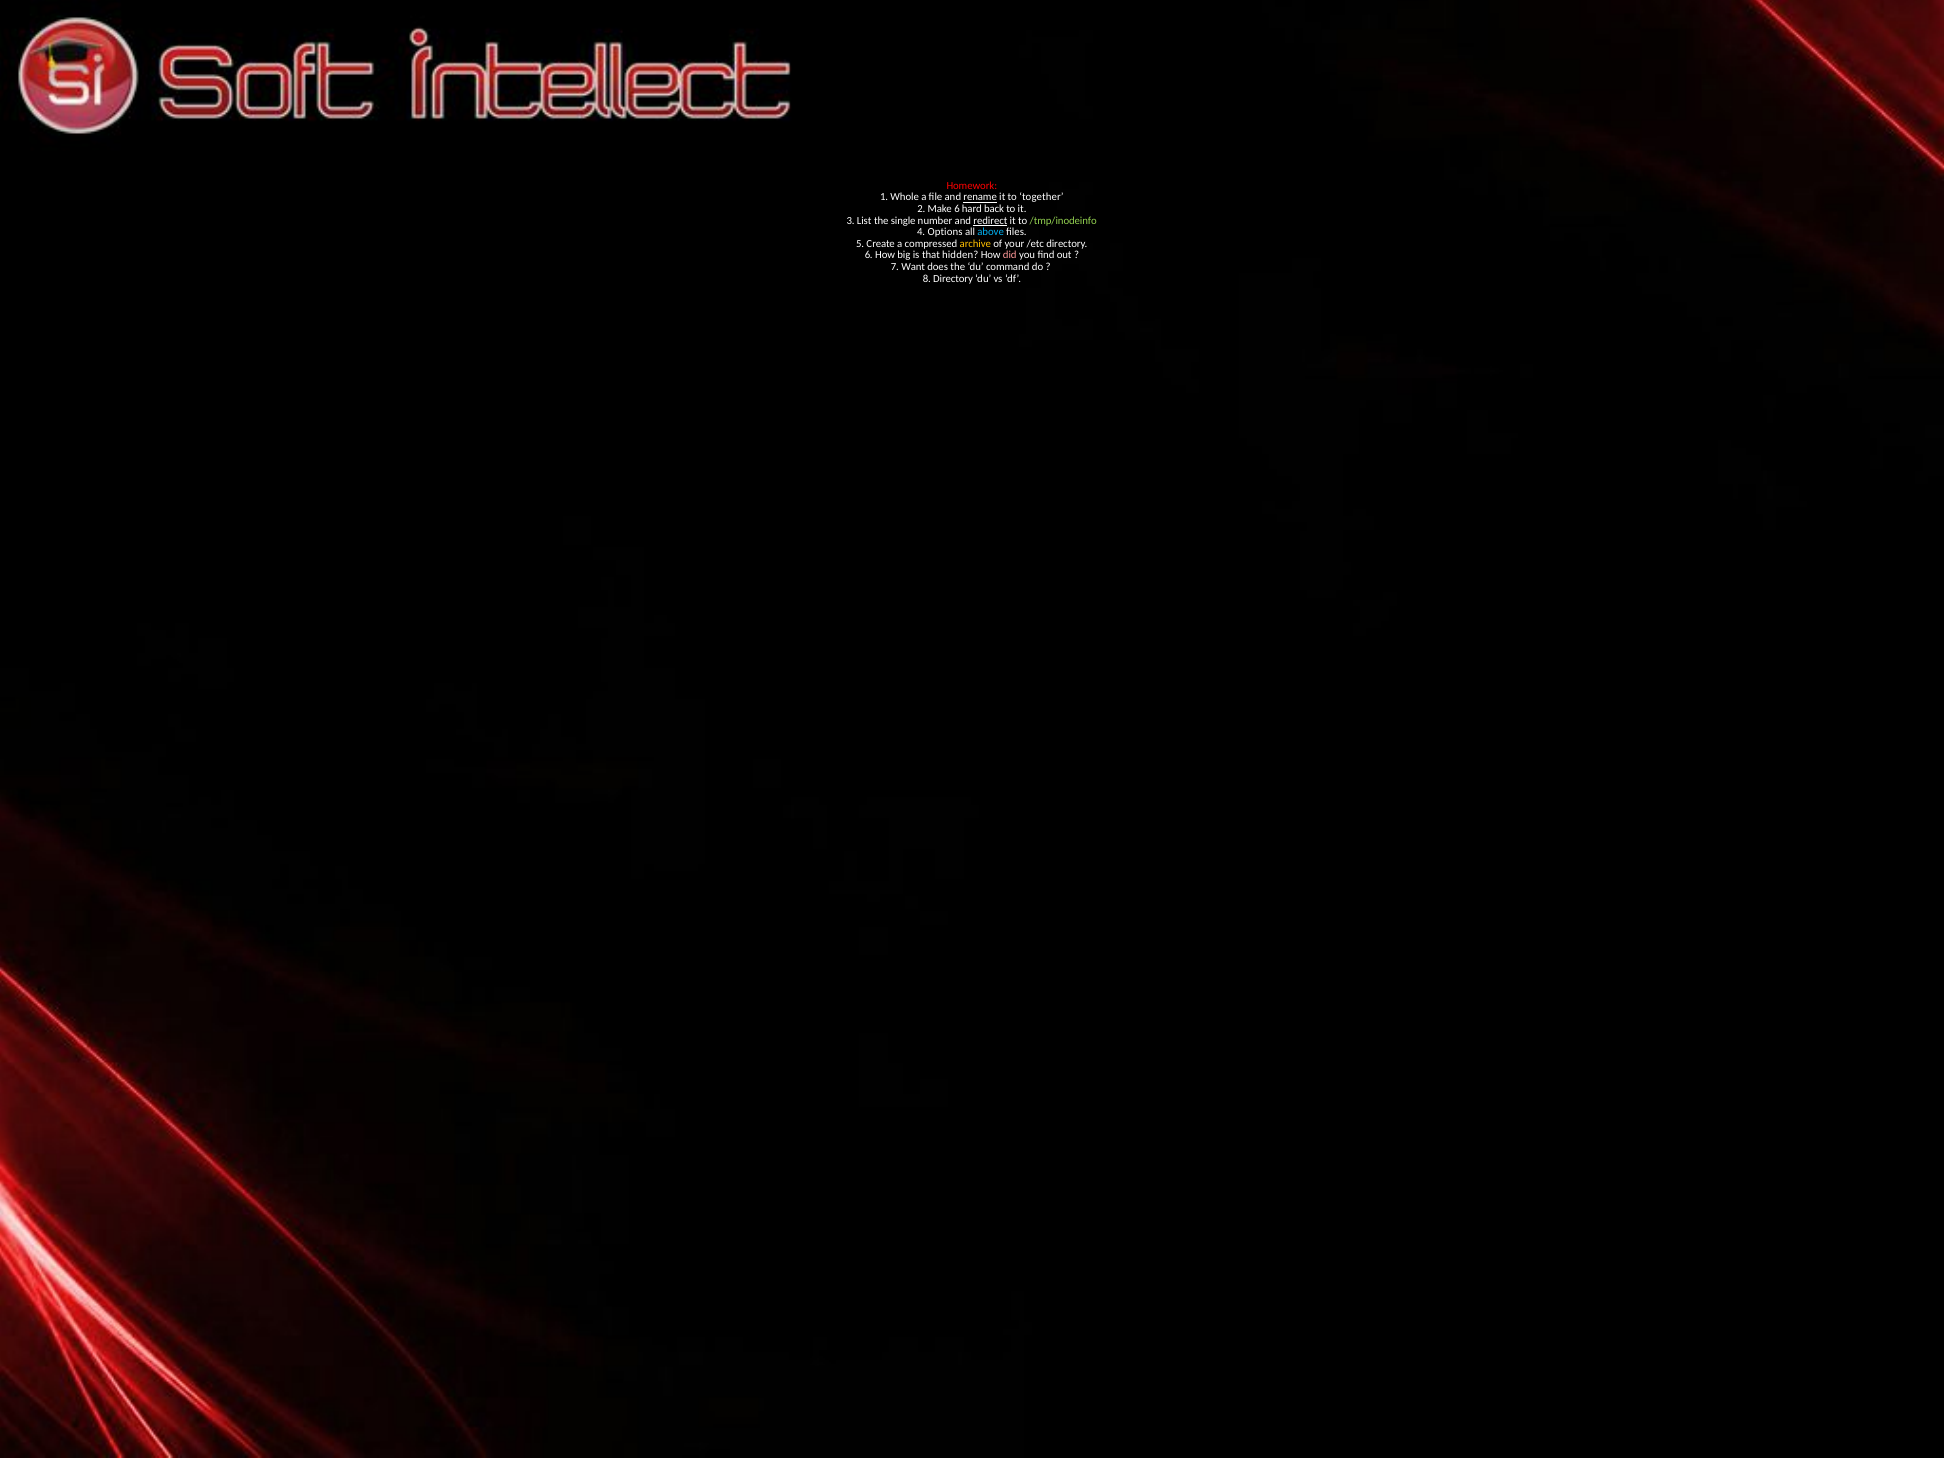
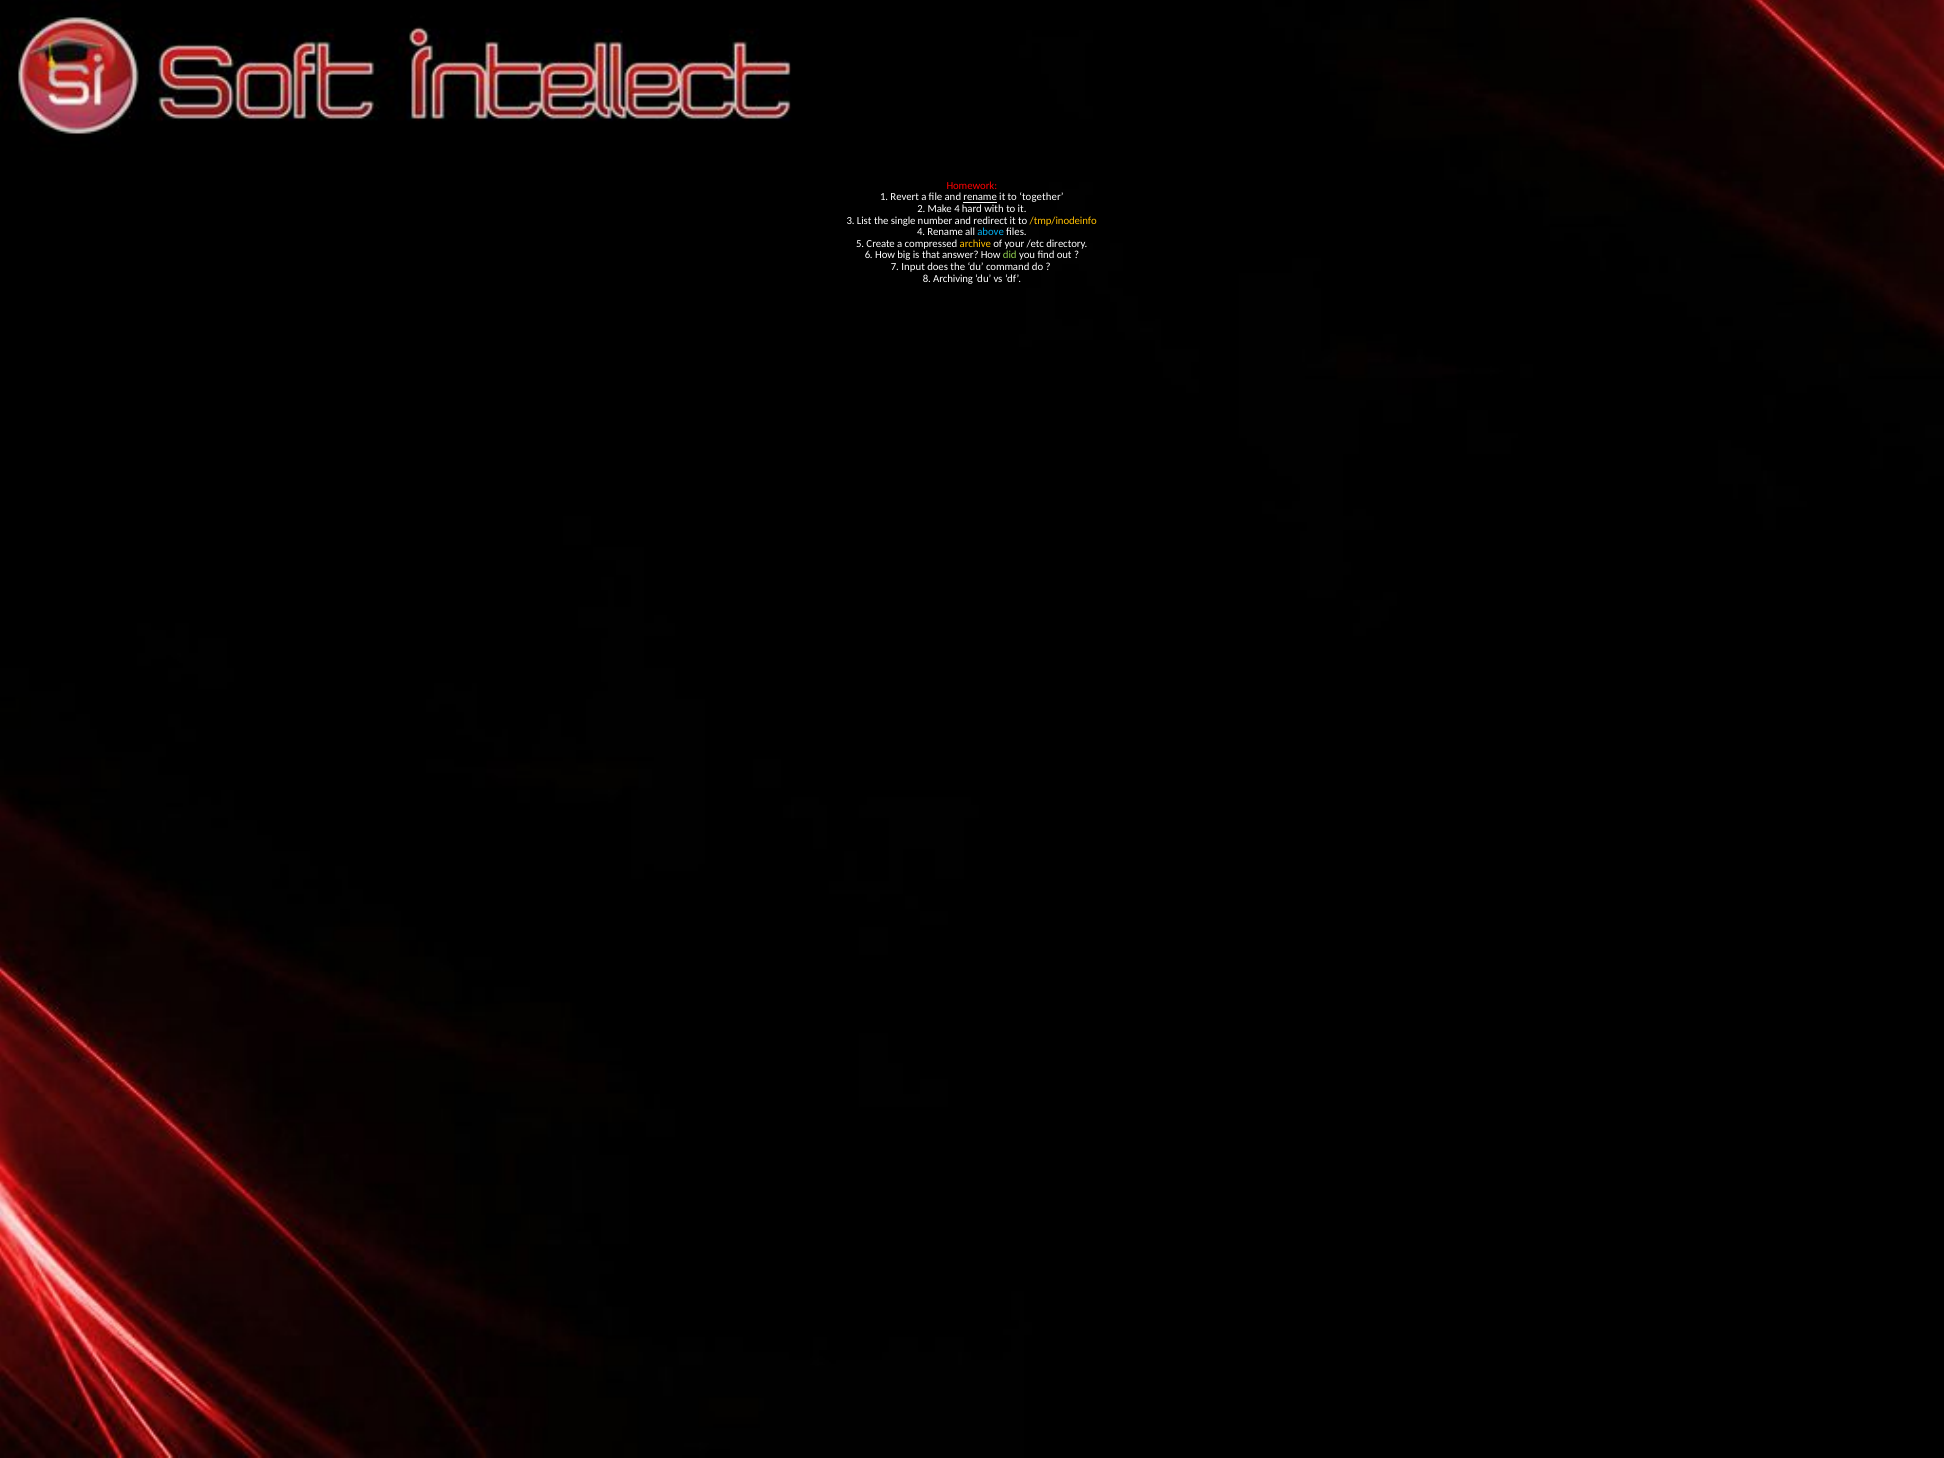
Whole: Whole -> Revert
Make 6: 6 -> 4
back: back -> with
redirect underline: present -> none
/tmp/inodeinfo colour: light green -> yellow
4 Options: Options -> Rename
hidden: hidden -> answer
did colour: pink -> light green
Want: Want -> Input
8 Directory: Directory -> Archiving
